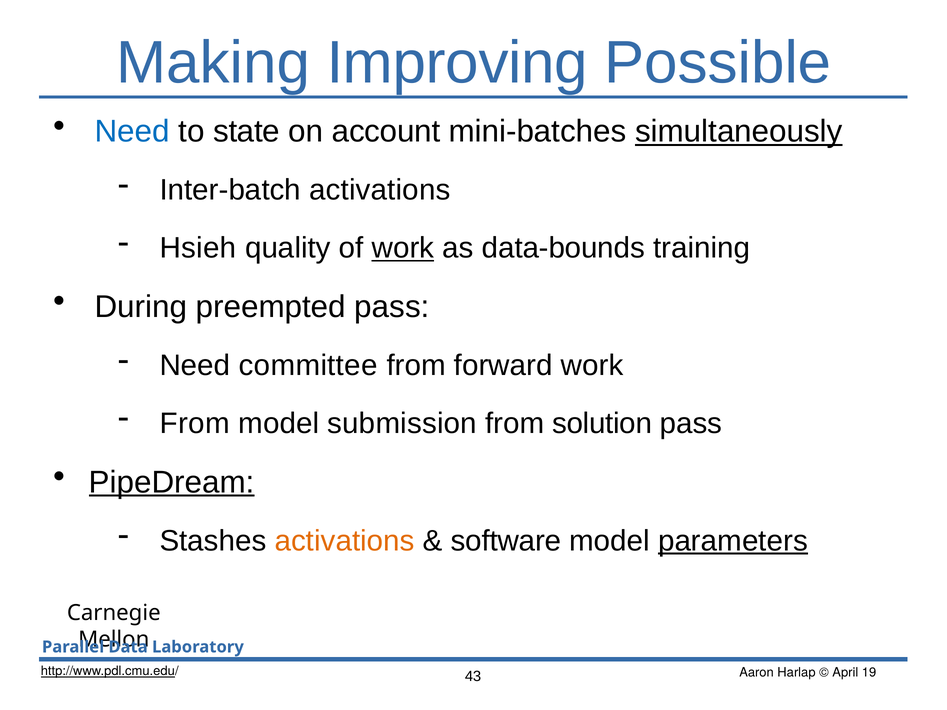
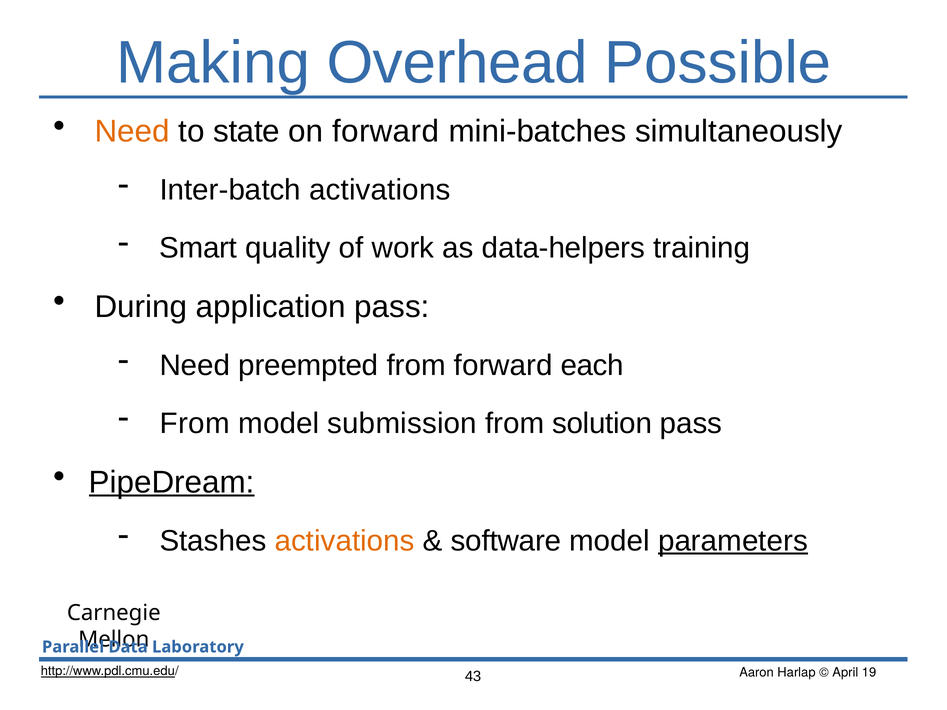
Improving: Improving -> Overhead
Need at (132, 132) colour: blue -> orange
on account: account -> forward
simultaneously underline: present -> none
Hsieh: Hsieh -> Smart
work at (403, 248) underline: present -> none
data-bounds: data-bounds -> data-helpers
preempted: preempted -> application
committee: committee -> preempted
forward work: work -> each
